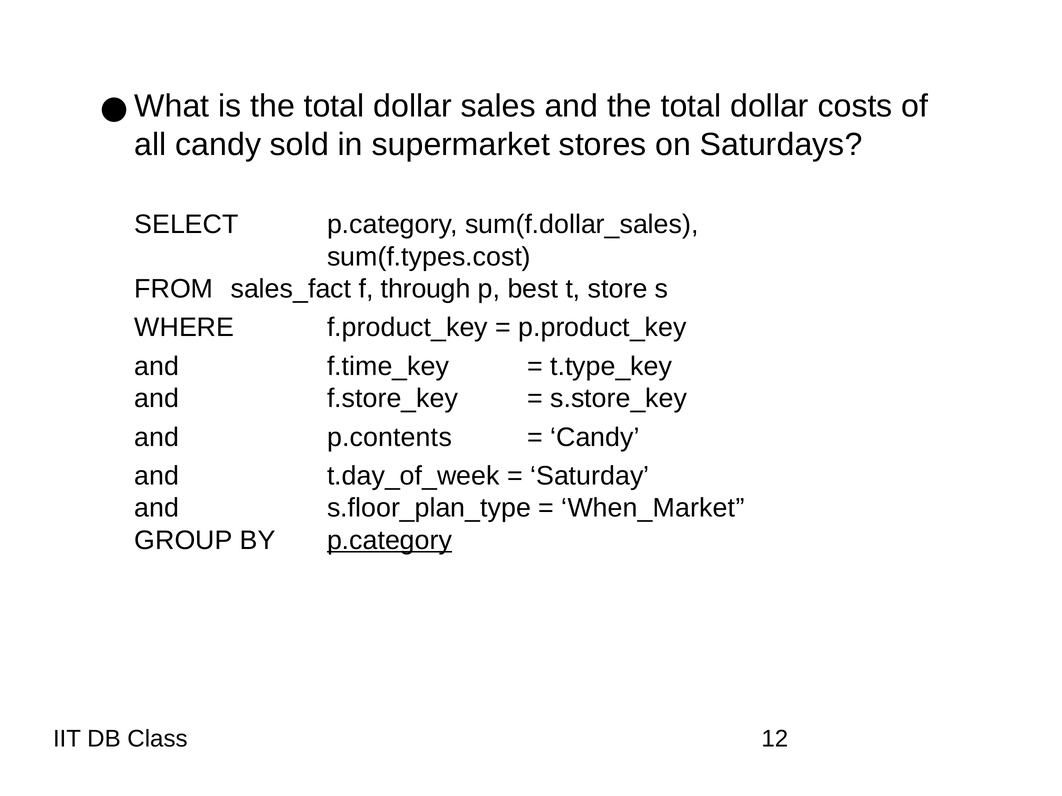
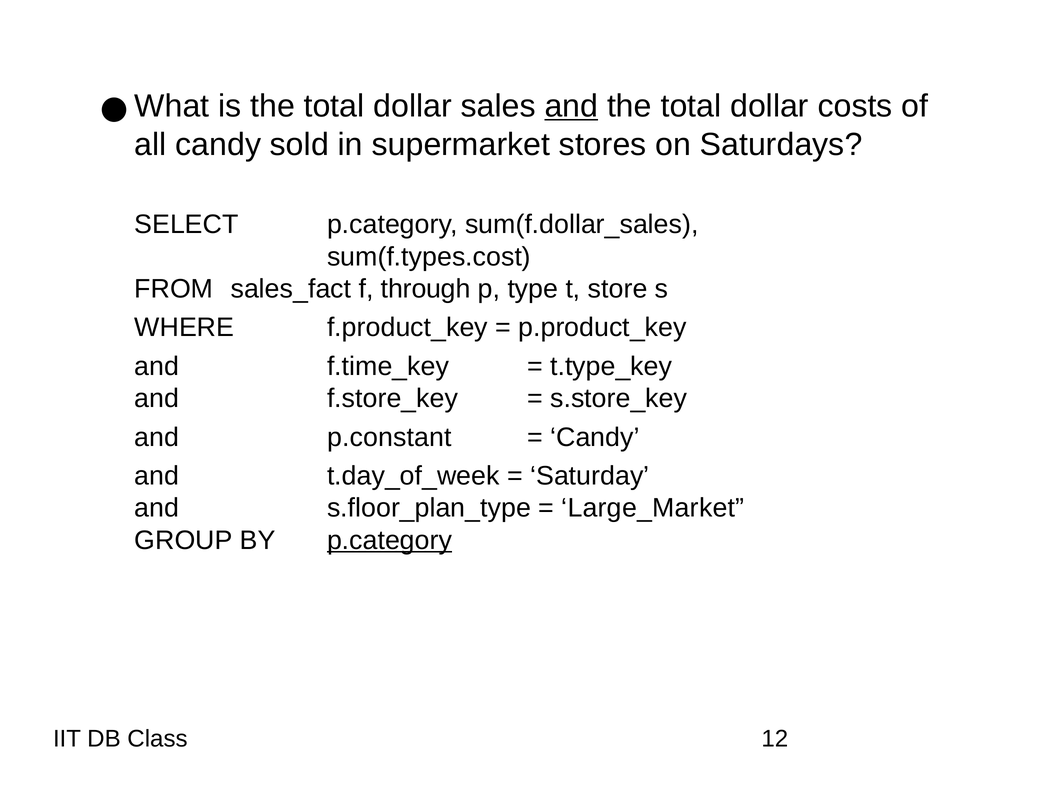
and at (571, 106) underline: none -> present
best: best -> type
p.contents: p.contents -> p.constant
When_Market: When_Market -> Large_Market
